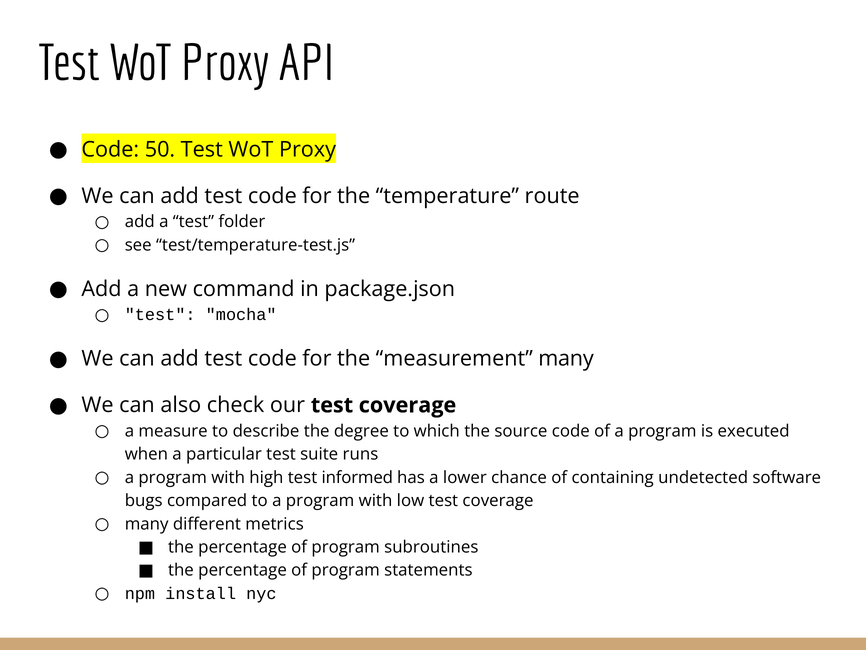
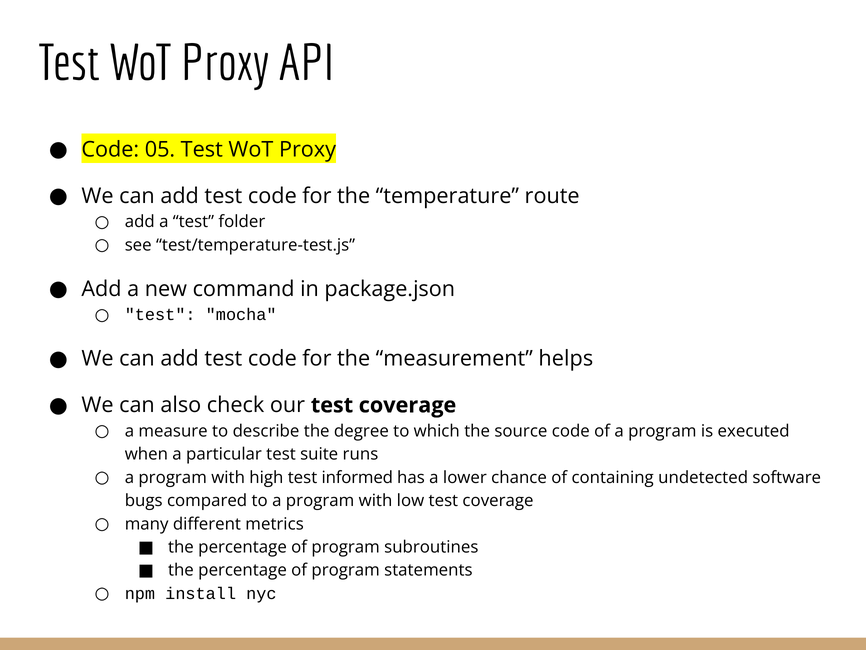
50: 50 -> 05
measurement many: many -> helps
